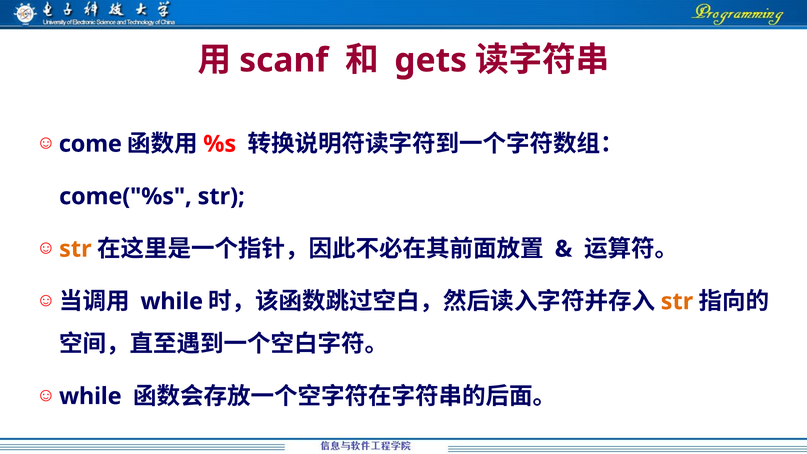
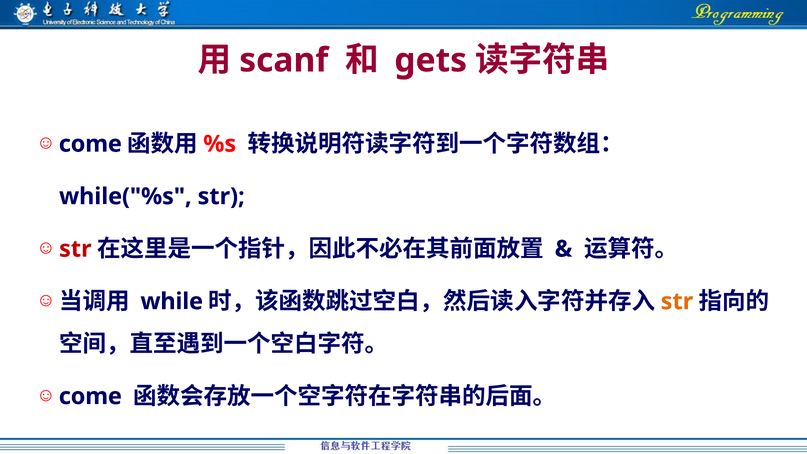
come("%s: come("%s -> while("%s
str at (75, 249) colour: orange -> red
while at (90, 396): while -> come
